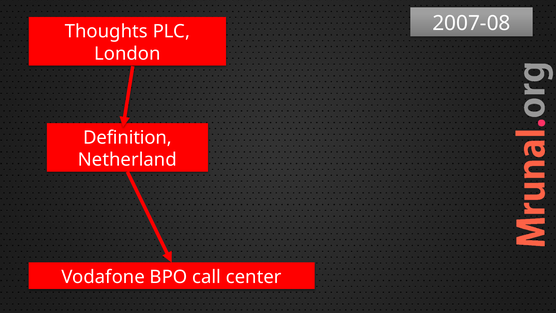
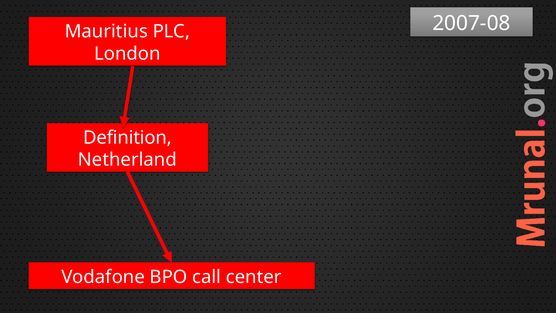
Thoughts: Thoughts -> Mauritius
